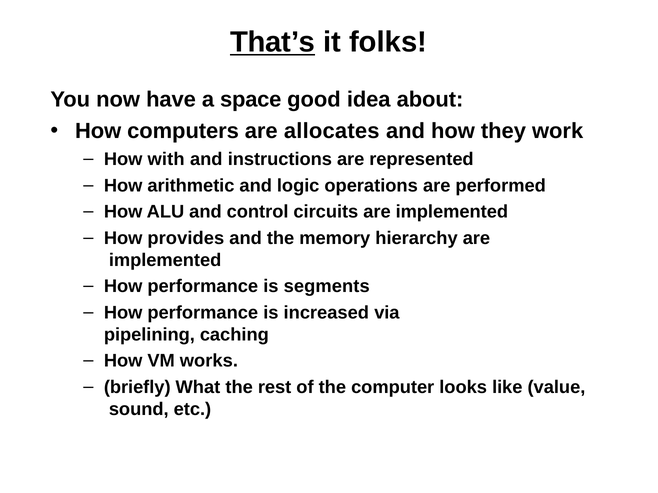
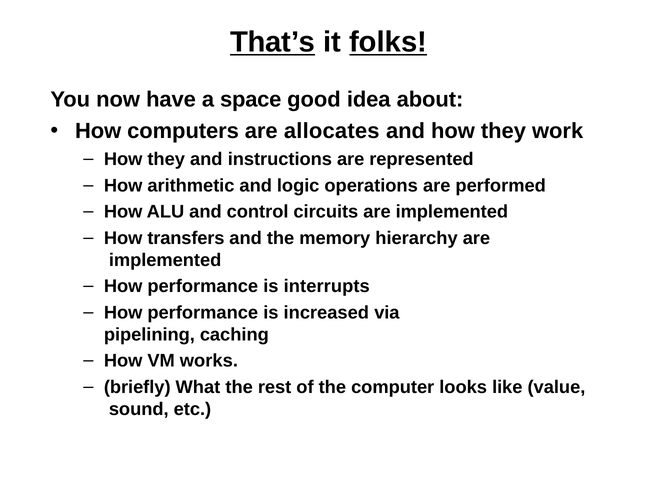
folks underline: none -> present
with at (166, 159): with -> they
provides: provides -> transfers
segments: segments -> interrupts
